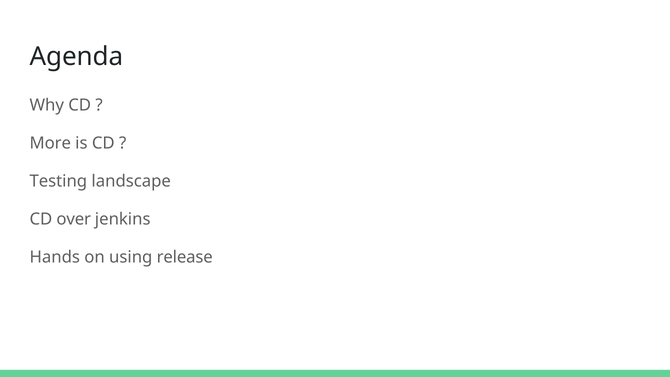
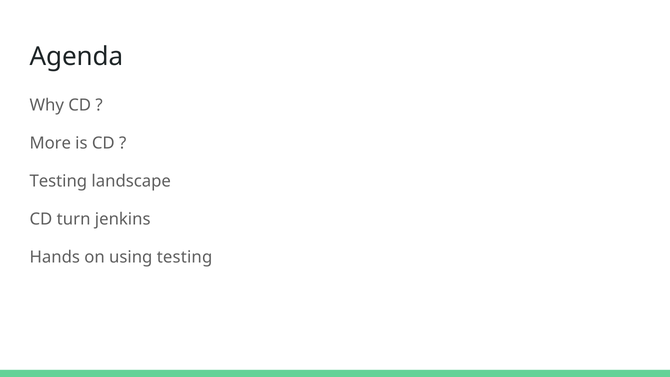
over: over -> turn
using release: release -> testing
